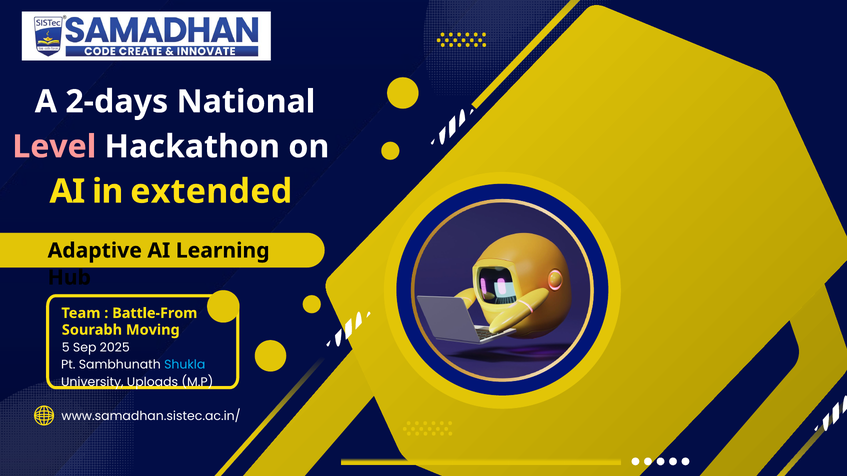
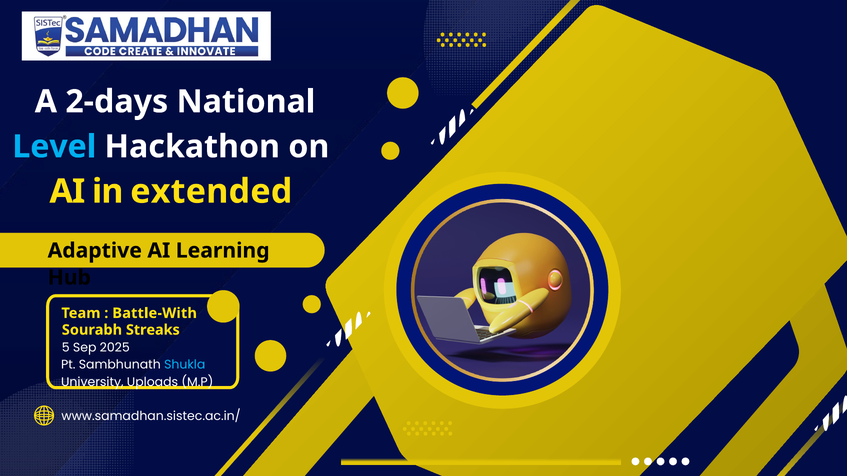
Level colour: pink -> light blue
Battle-From: Battle-From -> Battle-With
Moving: Moving -> Streaks
